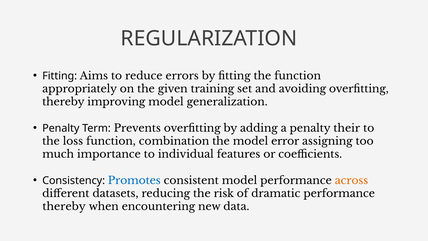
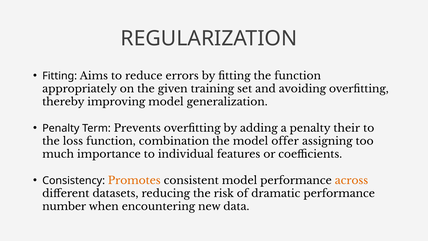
error: error -> offer
Promotes colour: blue -> orange
thereby at (64, 206): thereby -> number
